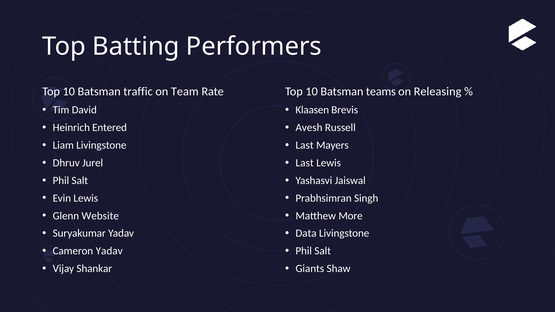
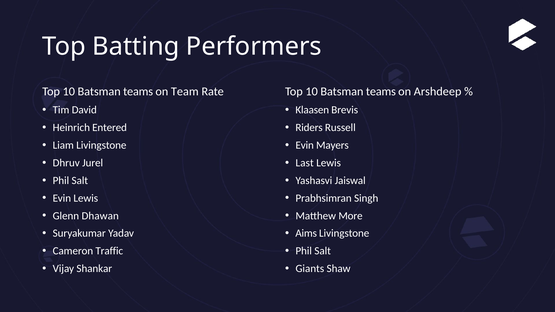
traffic at (138, 92): traffic -> teams
Releasing: Releasing -> Arshdeep
Avesh: Avesh -> Riders
Last at (305, 145): Last -> Evin
Website: Website -> Dhawan
Data: Data -> Aims
Cameron Yadav: Yadav -> Traffic
